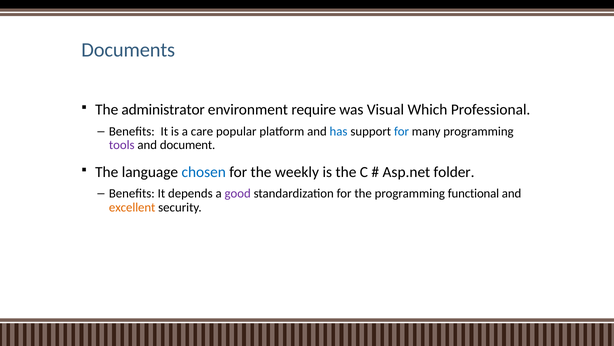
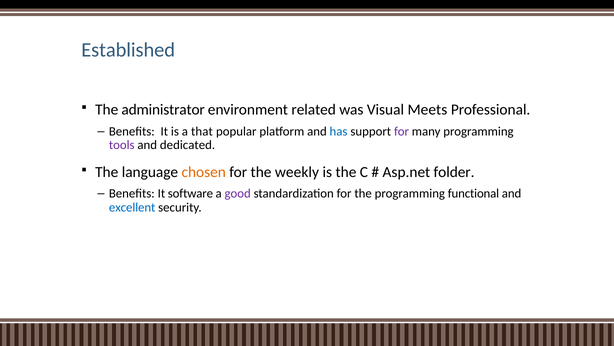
Documents: Documents -> Established
require: require -> related
Which: Which -> Meets
care: care -> that
for at (402, 131) colour: blue -> purple
document: document -> dedicated
chosen colour: blue -> orange
depends: depends -> software
excellent colour: orange -> blue
